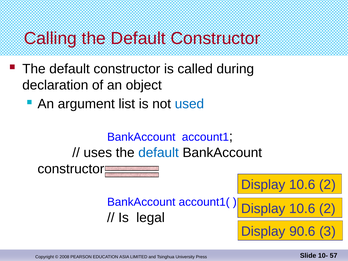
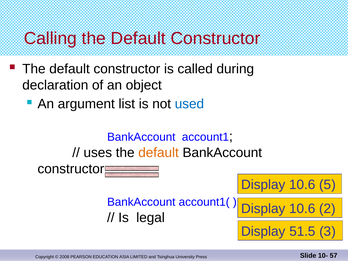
default at (159, 153) colour: blue -> orange
2 at (328, 185): 2 -> 5
90.6: 90.6 -> 51.5
